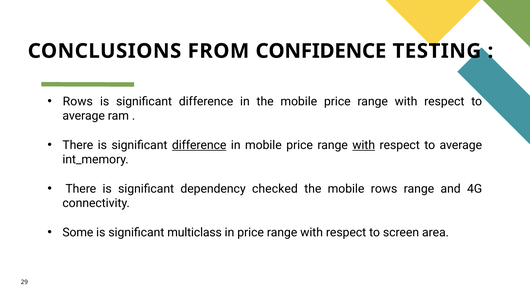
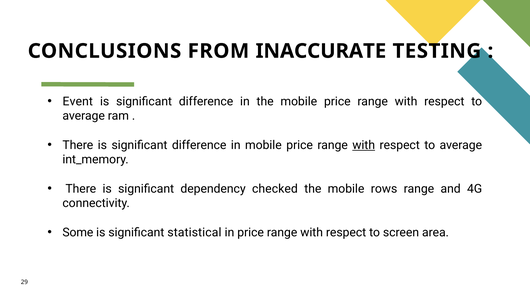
CONFIDENCE: CONFIDENCE -> INACCURATE
Rows at (78, 101): Rows -> Event
difference at (199, 145) underline: present -> none
multiclass: multiclass -> statistical
